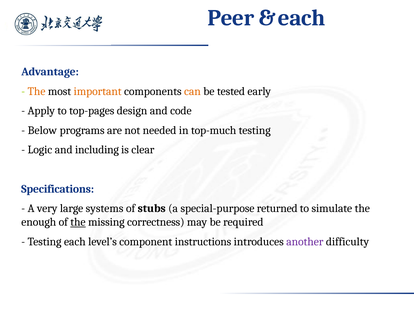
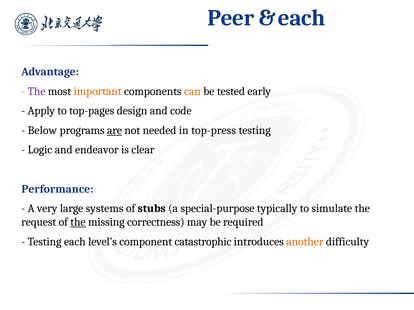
The at (37, 91) colour: orange -> purple
are underline: none -> present
top-much: top-much -> top-press
including: including -> endeavor
Specifications: Specifications -> Performance
returned: returned -> typically
enough: enough -> request
instructions: instructions -> catastrophic
another colour: purple -> orange
